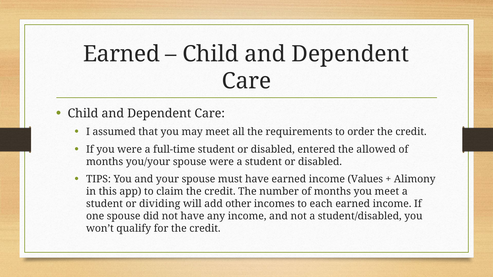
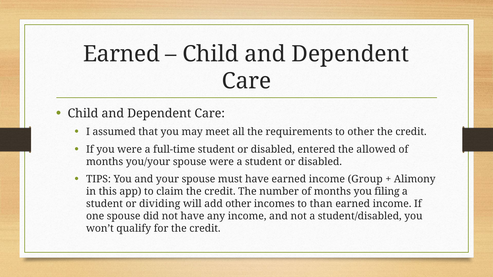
to order: order -> other
Values: Values -> Group
you meet: meet -> filing
each: each -> than
